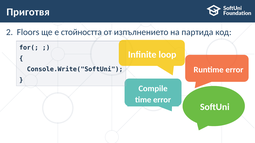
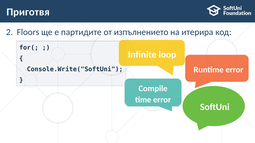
стойността: стойността -> партидите
партида: партида -> итерира
